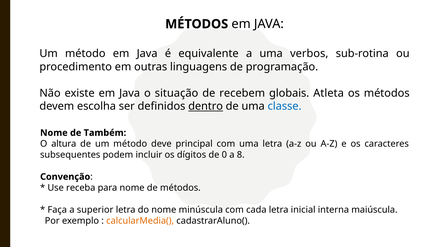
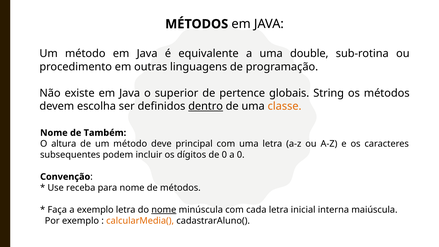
verbos: verbos -> double
situação: situação -> superior
recebem: recebem -> pertence
Atleta: Atleta -> String
classe colour: blue -> orange
a 8: 8 -> 0
a superior: superior -> exemplo
nome at (164, 210) underline: none -> present
